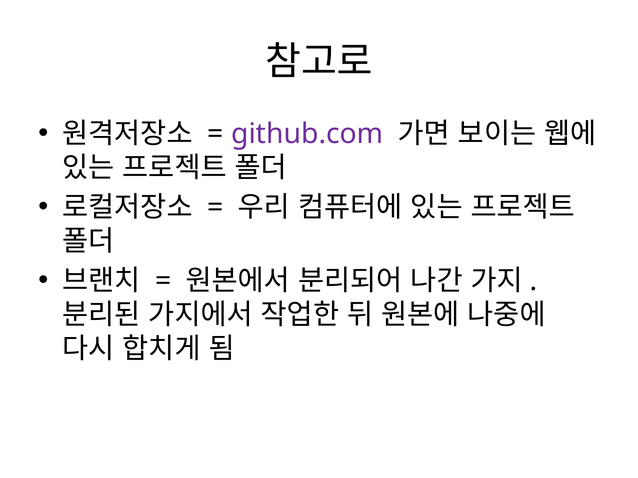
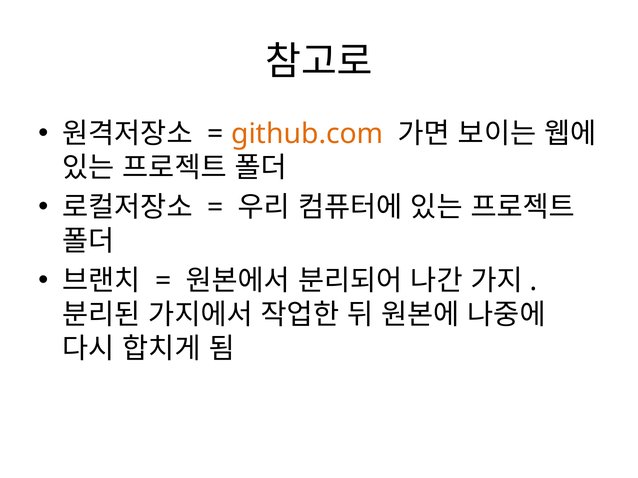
github.com colour: purple -> orange
